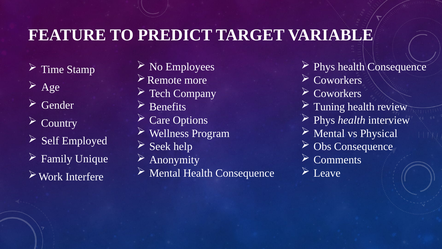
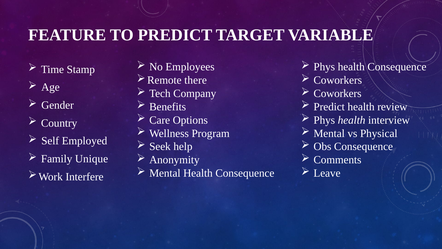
more: more -> there
Tuning at (329, 107): Tuning -> Predict
